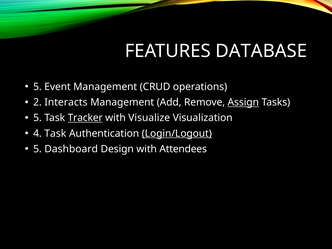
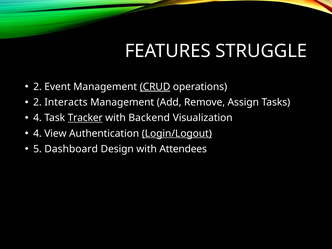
DATABASE: DATABASE -> STRUGGLE
5 at (37, 87): 5 -> 2
CRUD underline: none -> present
Assign underline: present -> none
5 at (37, 118): 5 -> 4
Visualize: Visualize -> Backend
4 Task: Task -> View
